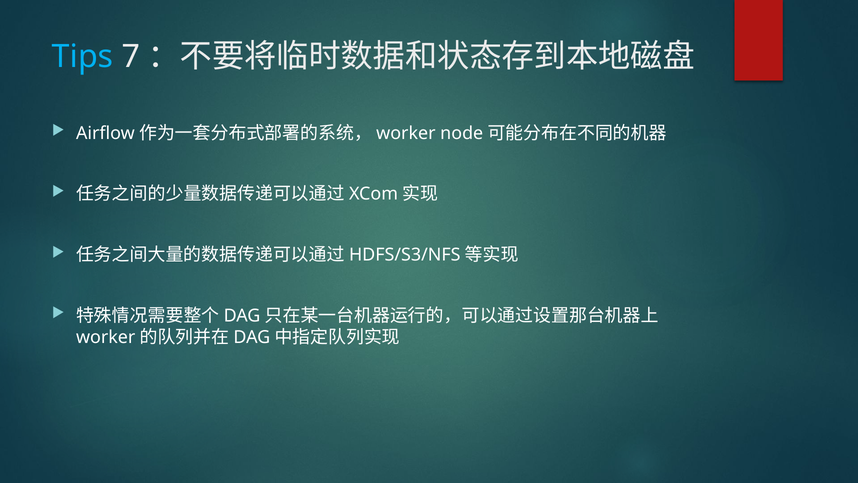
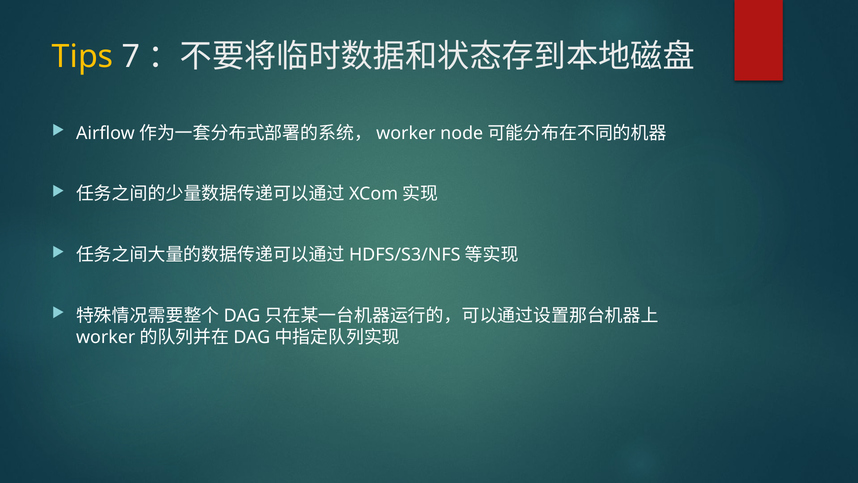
Tips colour: light blue -> yellow
